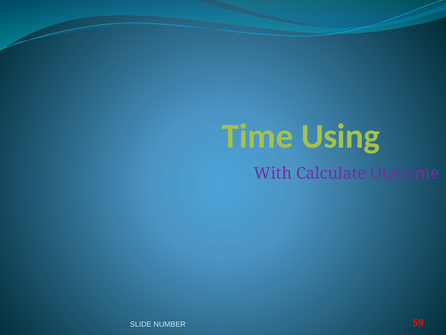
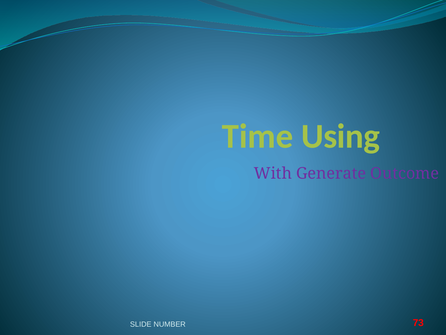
Calculate: Calculate -> Generate
59: 59 -> 73
